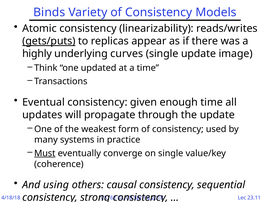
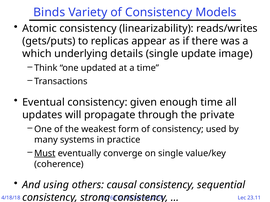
gets/puts underline: present -> none
highly: highly -> which
curves: curves -> details
the update: update -> private
